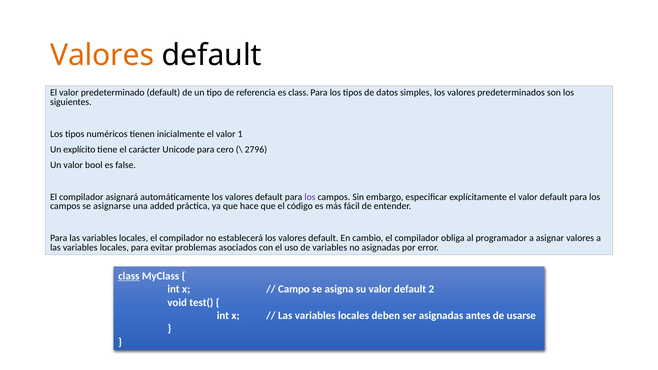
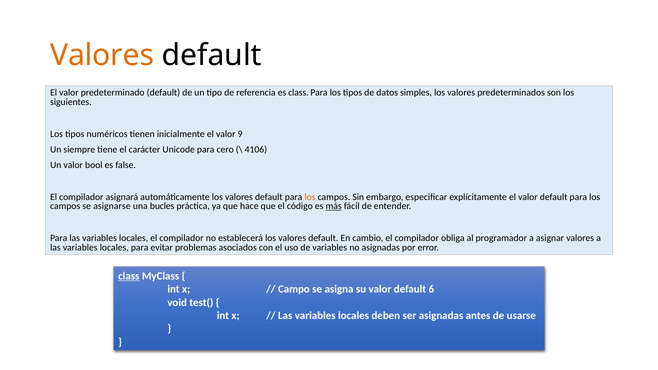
1: 1 -> 9
explícito: explícito -> siempre
2796: 2796 -> 4106
los at (310, 197) colour: purple -> orange
added: added -> bucles
más underline: none -> present
2: 2 -> 6
